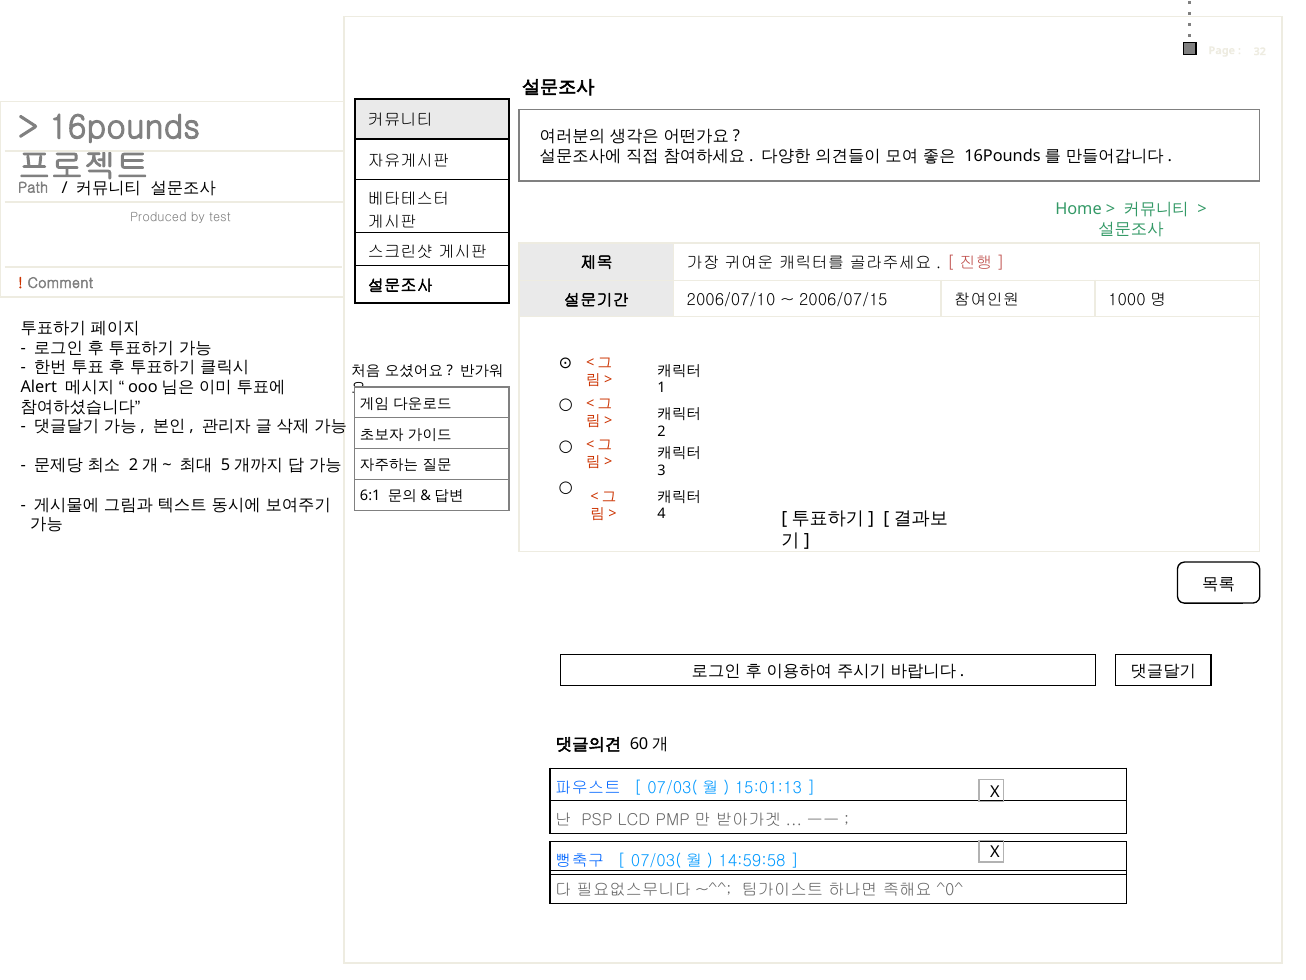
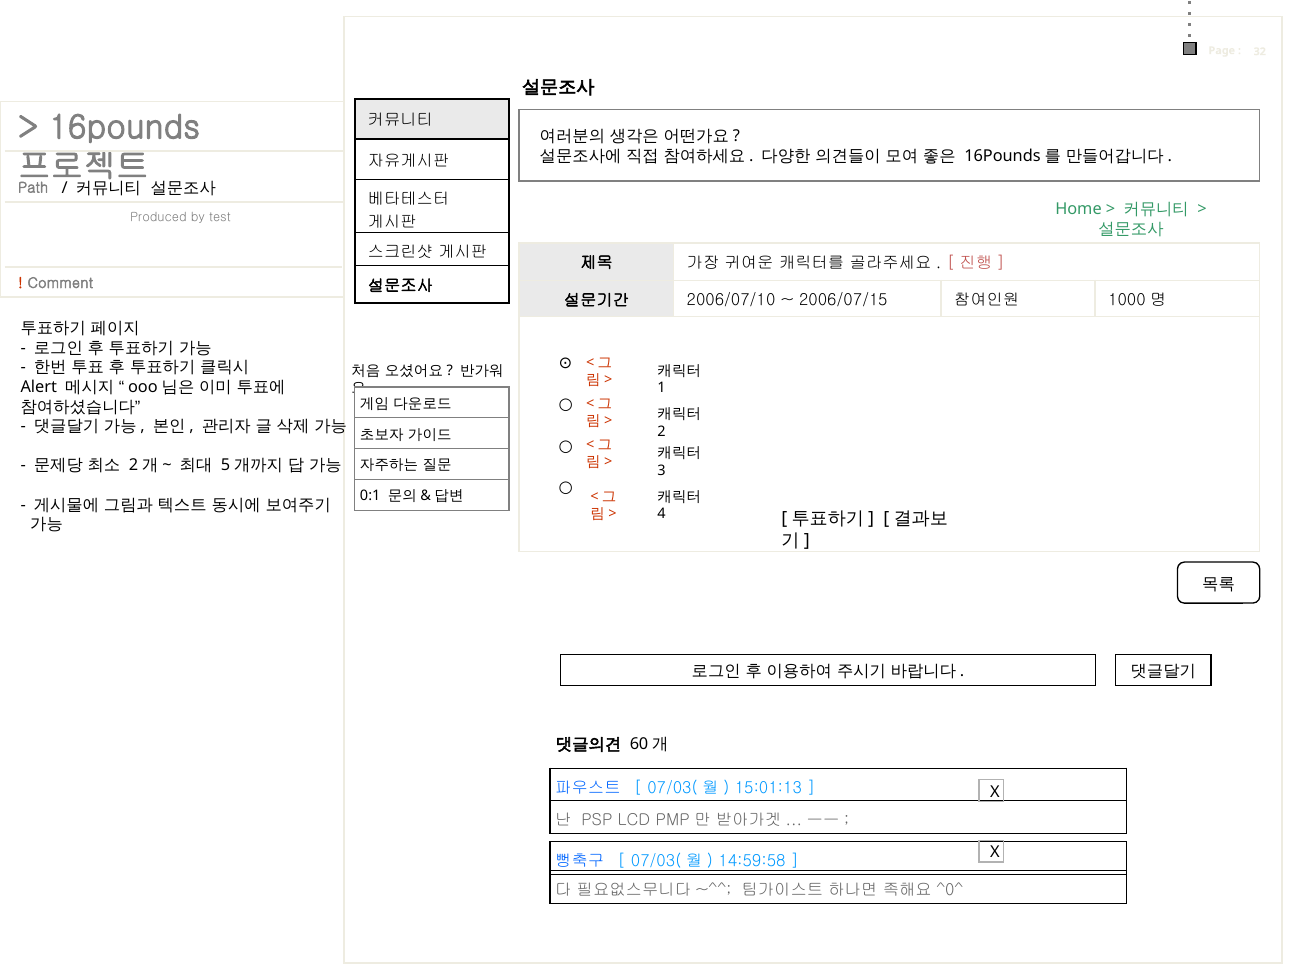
6:1: 6:1 -> 0:1
